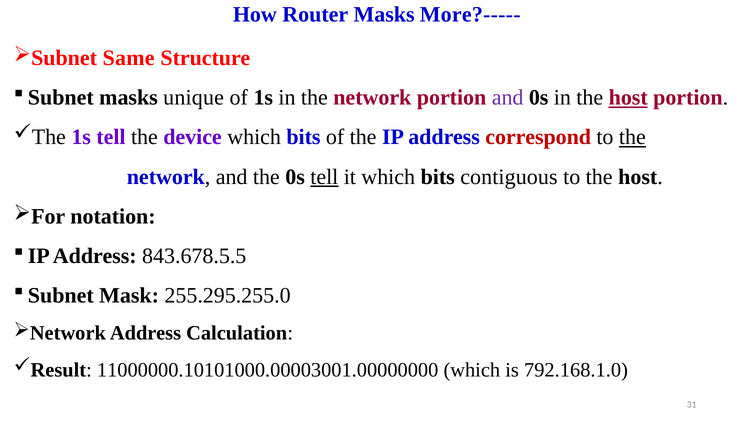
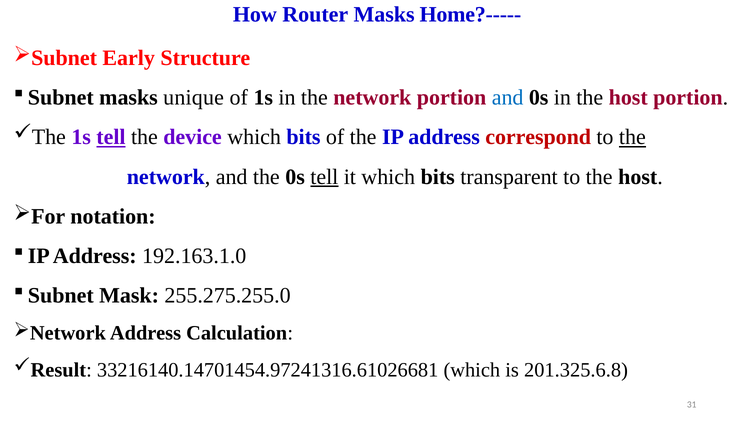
More?-----: More?----- -> Home?-----
Same: Same -> Early
and at (508, 98) colour: purple -> blue
host at (628, 98) underline: present -> none
tell at (111, 137) underline: none -> present
contiguous: contiguous -> transparent
843.678.5.5: 843.678.5.5 -> 192.163.1.0
255.295.255.0: 255.295.255.0 -> 255.275.255.0
11000000.10101000.00003001.00000000: 11000000.10101000.00003001.00000000 -> 33216140.14701454.97241316.61026681
792.168.1.0: 792.168.1.0 -> 201.325.6.8
